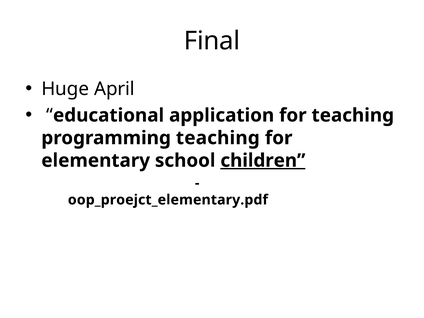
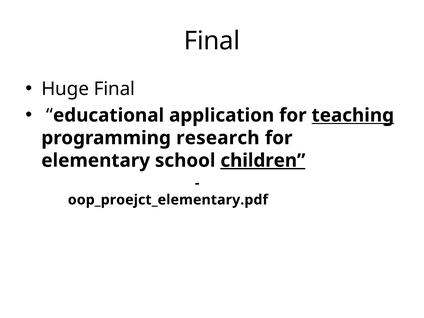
Huge April: April -> Final
teaching at (353, 115) underline: none -> present
programming teaching: teaching -> research
